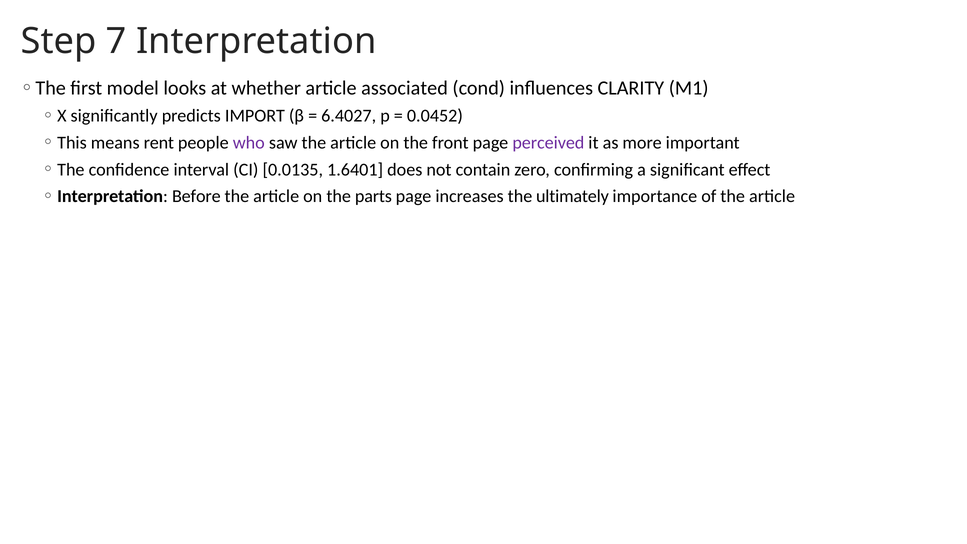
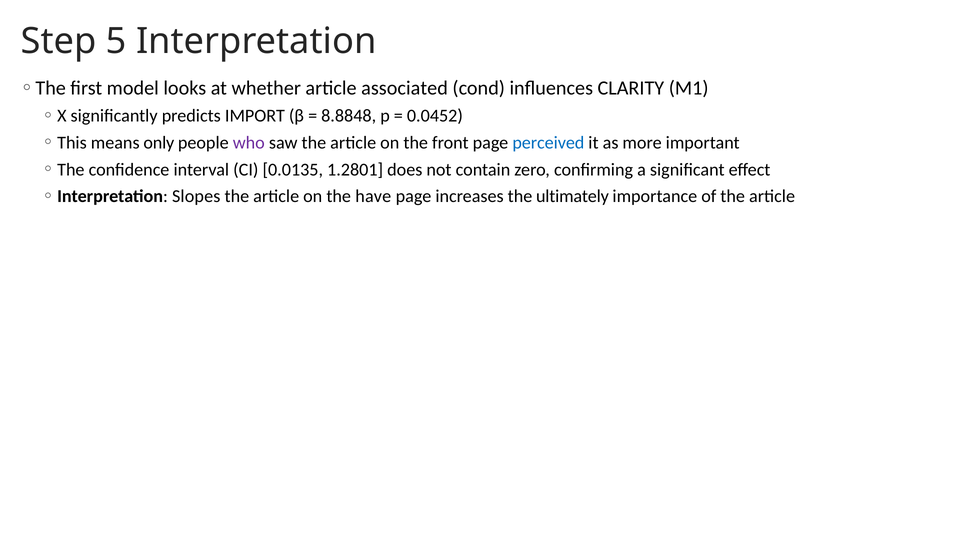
7: 7 -> 5
6.4027: 6.4027 -> 8.8848
rent: rent -> only
perceived colour: purple -> blue
1.6401: 1.6401 -> 1.2801
Before: Before -> Slopes
parts: parts -> have
